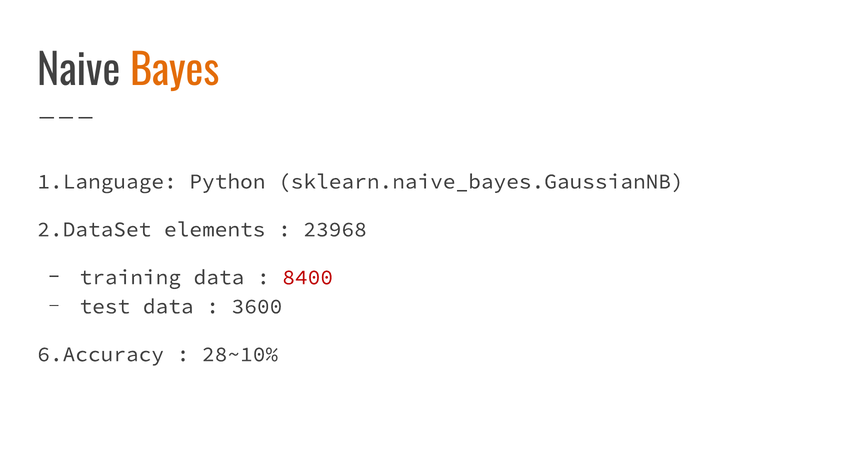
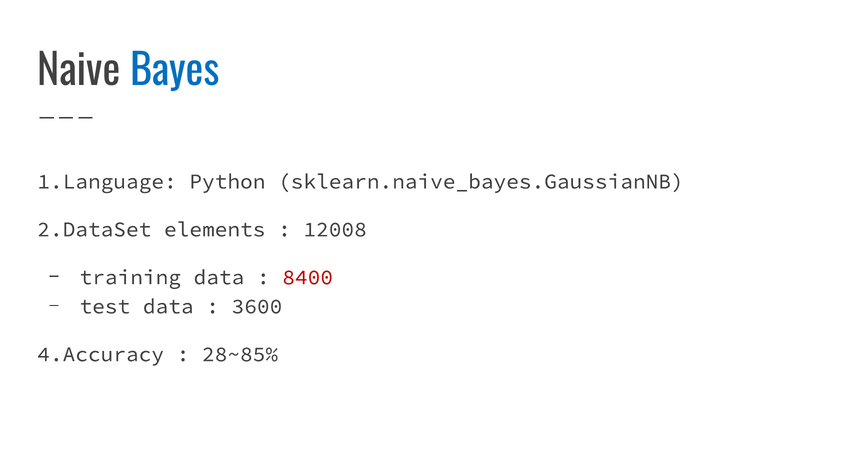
Bayes colour: orange -> blue
23968: 23968 -> 12008
6.Accuracy: 6.Accuracy -> 4.Accuracy
28~10%: 28~10% -> 28~85%
